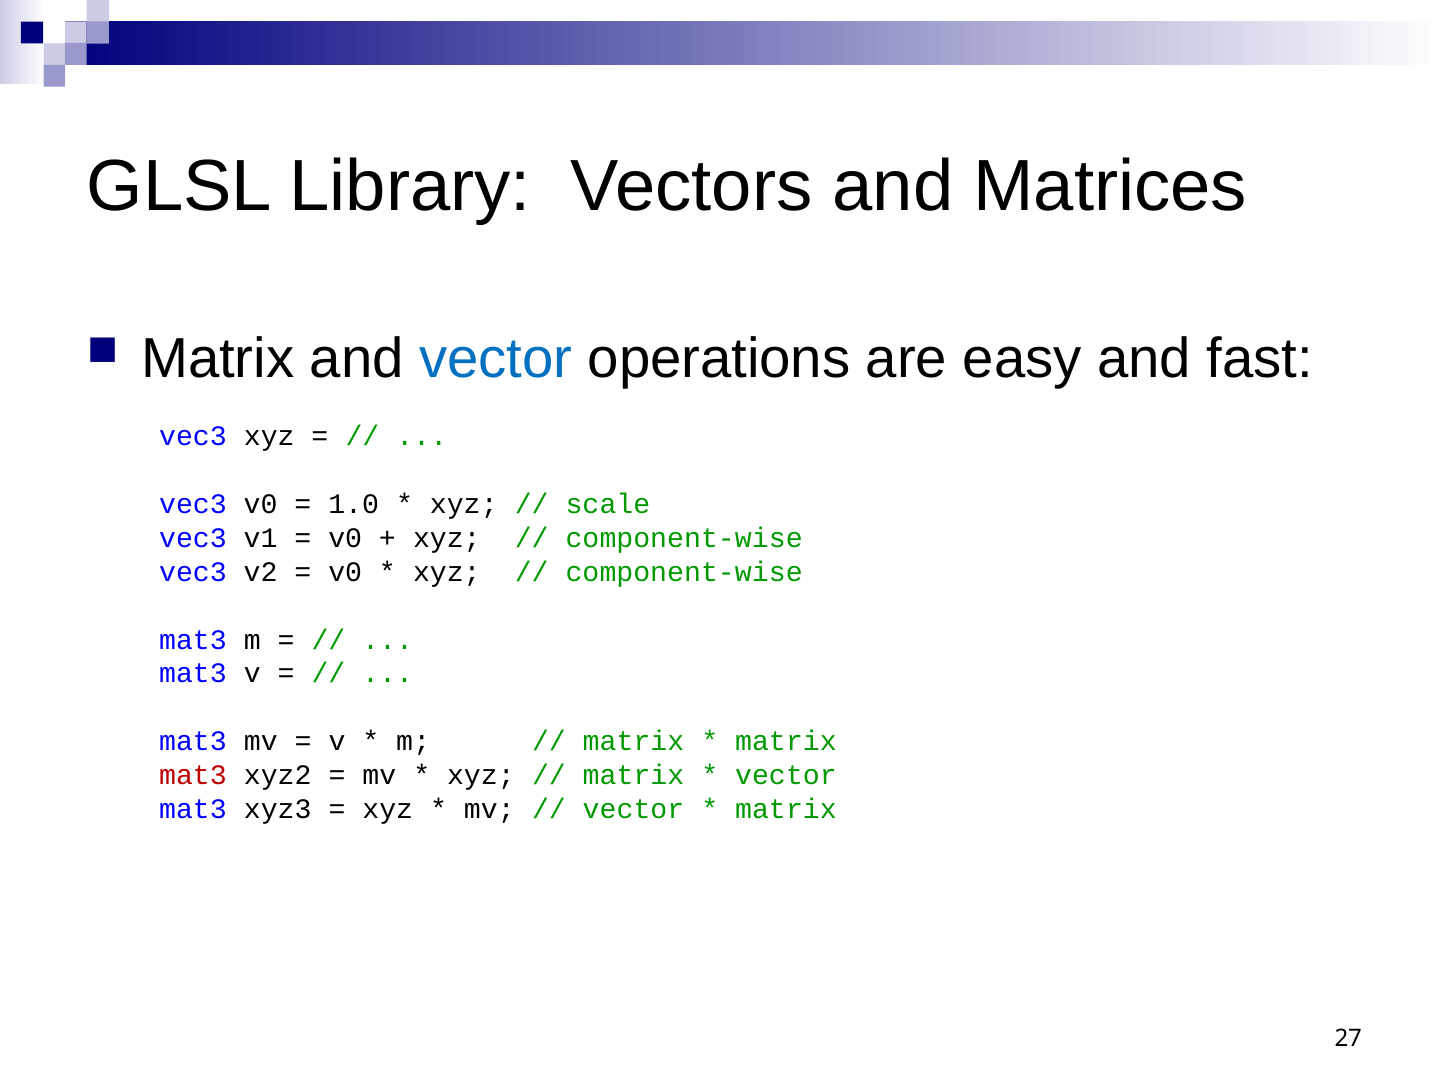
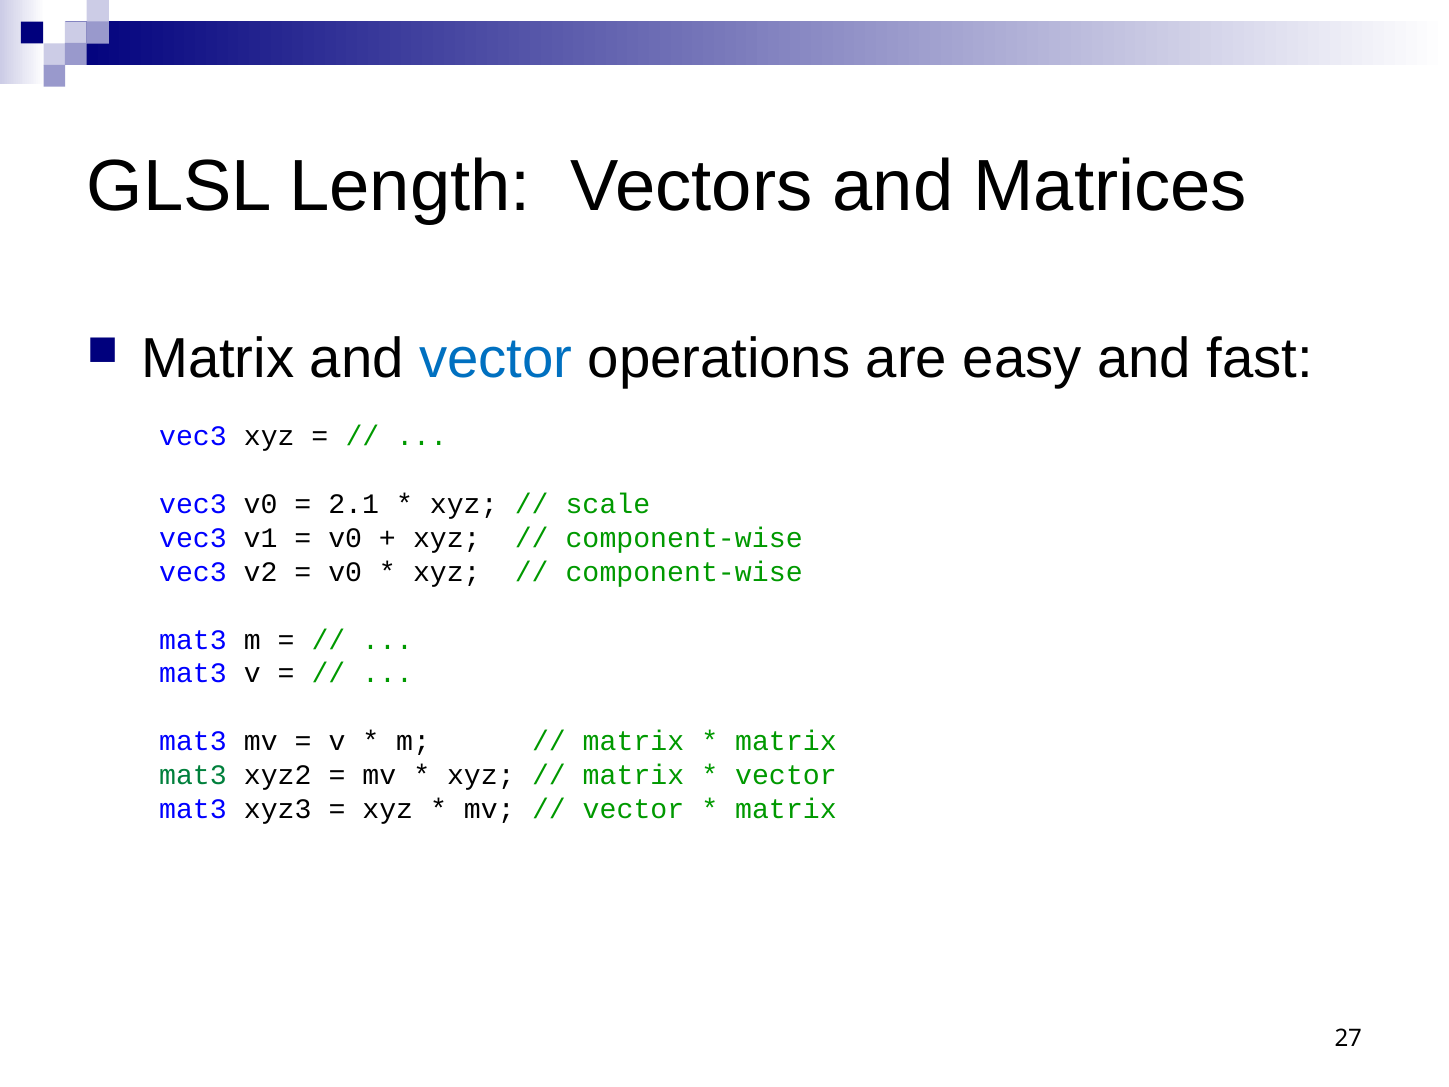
Library: Library -> Length
1.0: 1.0 -> 2.1
mat3 at (193, 775) colour: red -> green
